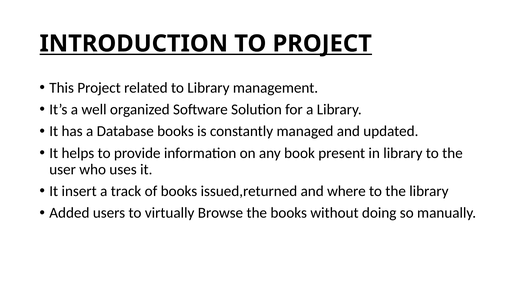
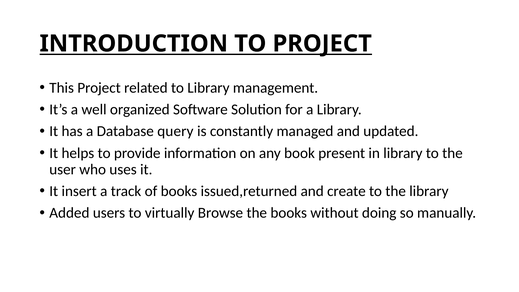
Database books: books -> query
where: where -> create
